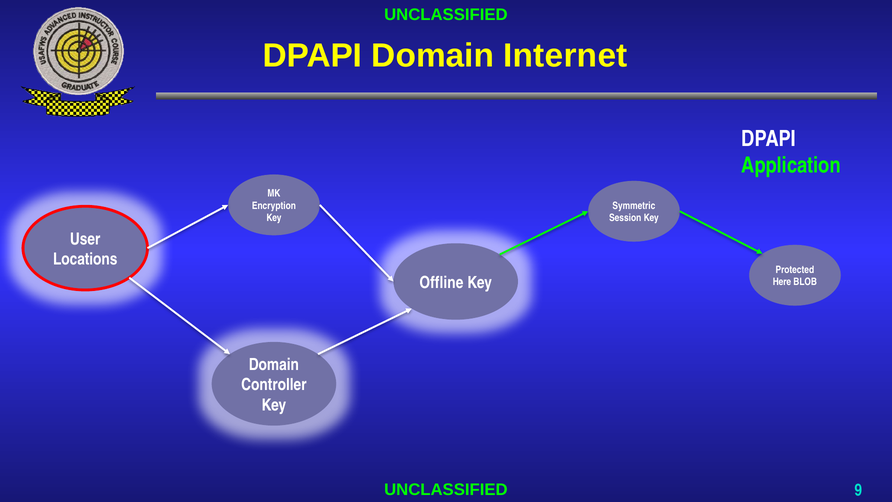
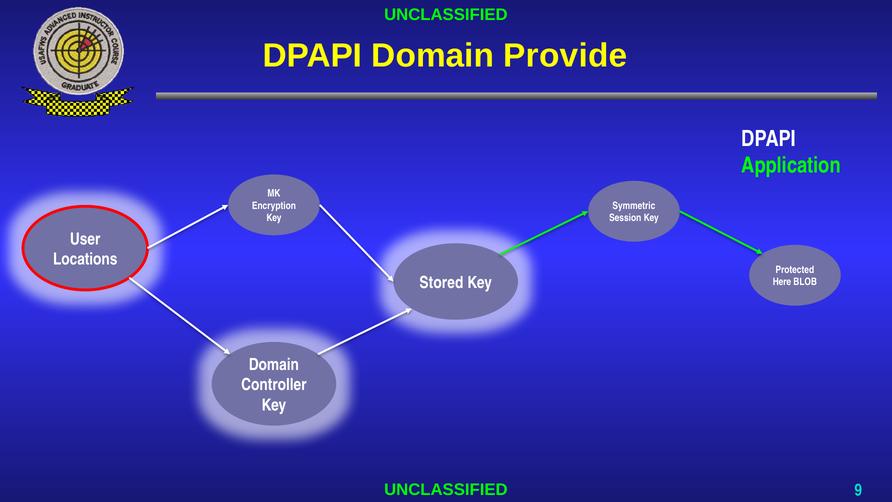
Internet: Internet -> Provide
Offline: Offline -> Stored
